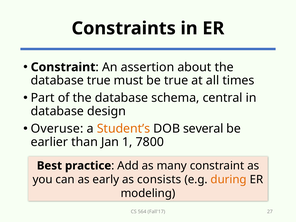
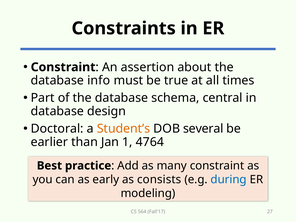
database true: true -> info
Overuse: Overuse -> Doctoral
7800: 7800 -> 4764
during colour: orange -> blue
